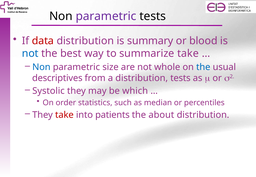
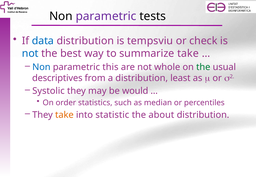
data colour: red -> blue
summary: summary -> tempsviu
blood: blood -> check
size: size -> this
the at (203, 67) colour: blue -> green
distribution tests: tests -> least
which: which -> would
take at (64, 115) colour: red -> orange
patients: patients -> statistic
